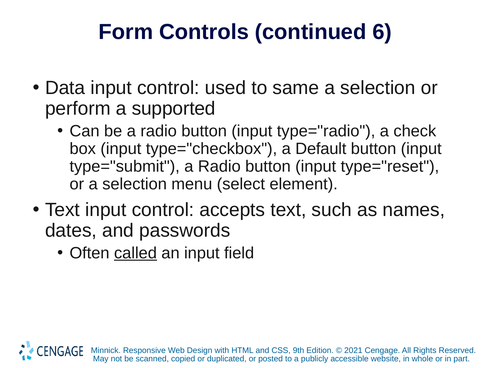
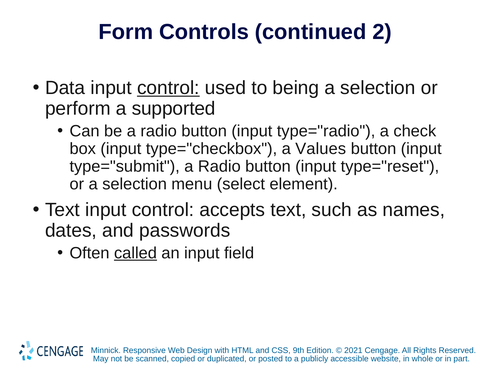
6: 6 -> 2
control at (168, 88) underline: none -> present
same: same -> being
Default: Default -> Values
